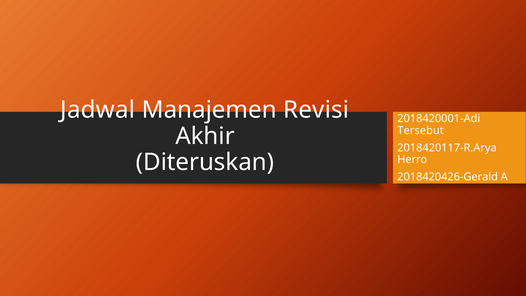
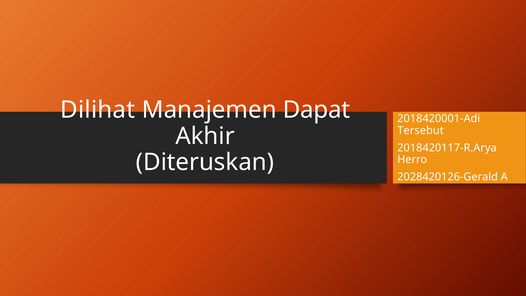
Jadwal: Jadwal -> Dilihat
Revisi: Revisi -> Dapat
2018420426-Gerald: 2018420426-Gerald -> 2028420126-Gerald
